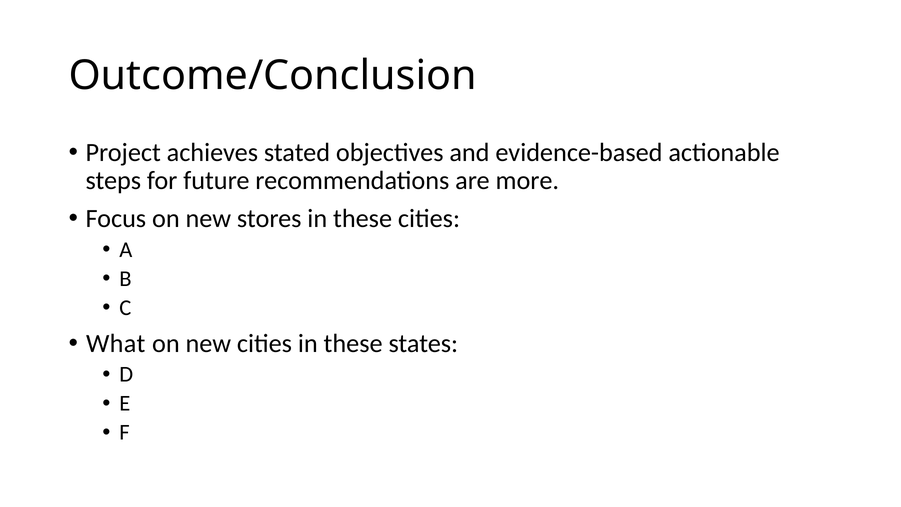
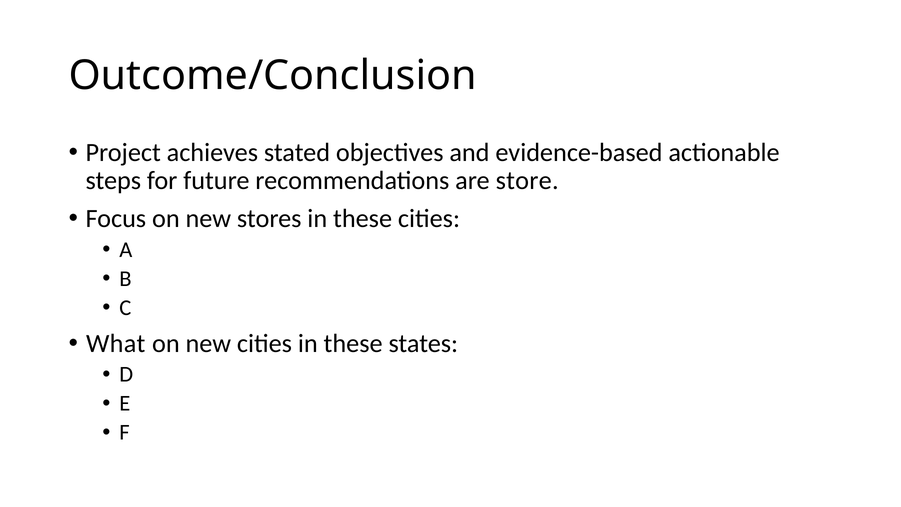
more: more -> store
